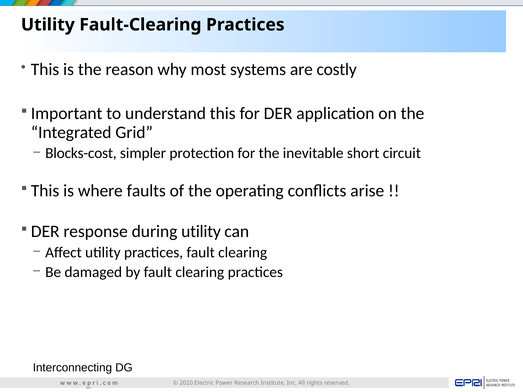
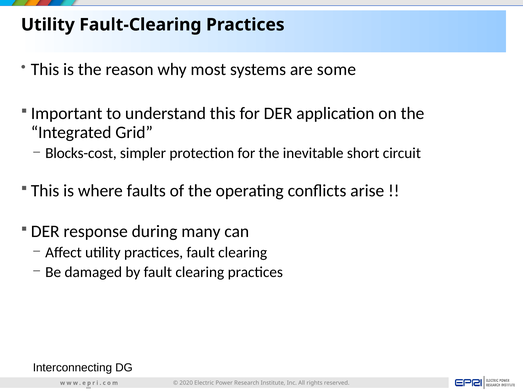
costly: costly -> some
during utility: utility -> many
